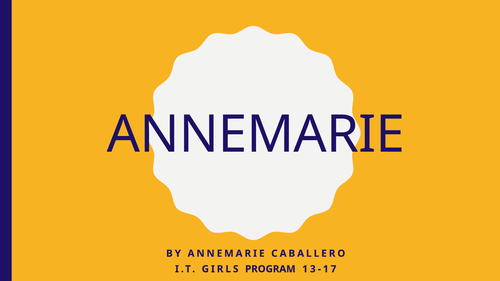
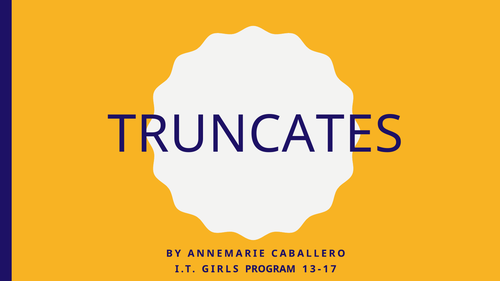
ANNEMARIE at (256, 135): ANNEMARIE -> TRUNCATES
